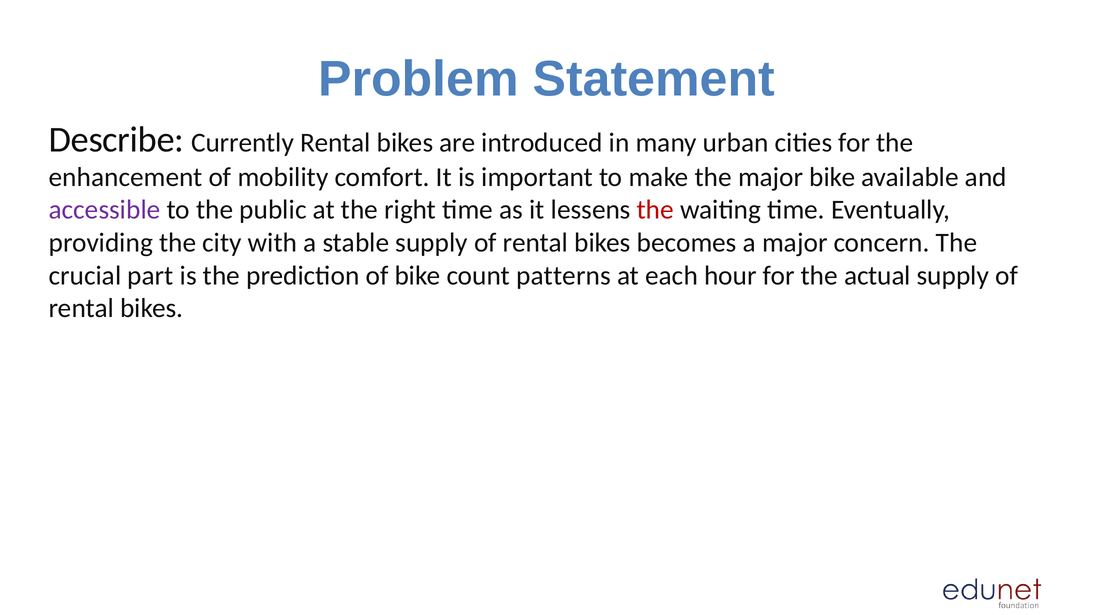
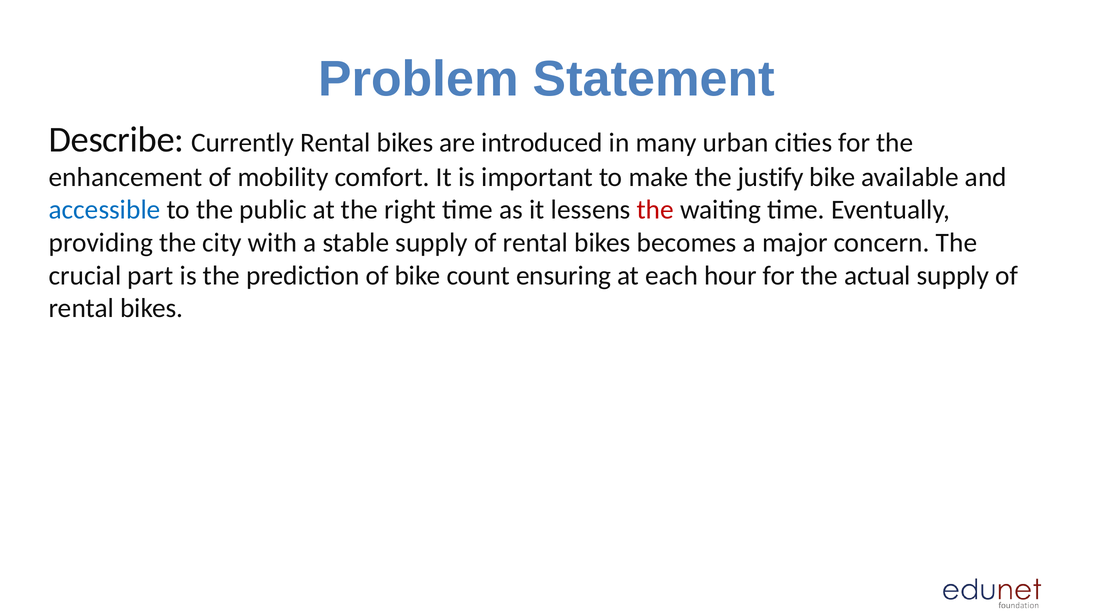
the major: major -> justify
accessible colour: purple -> blue
patterns: patterns -> ensuring
